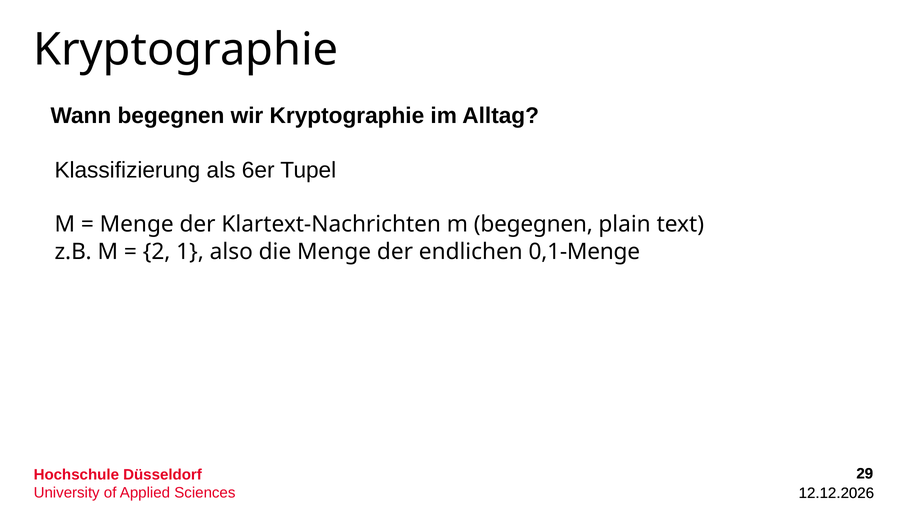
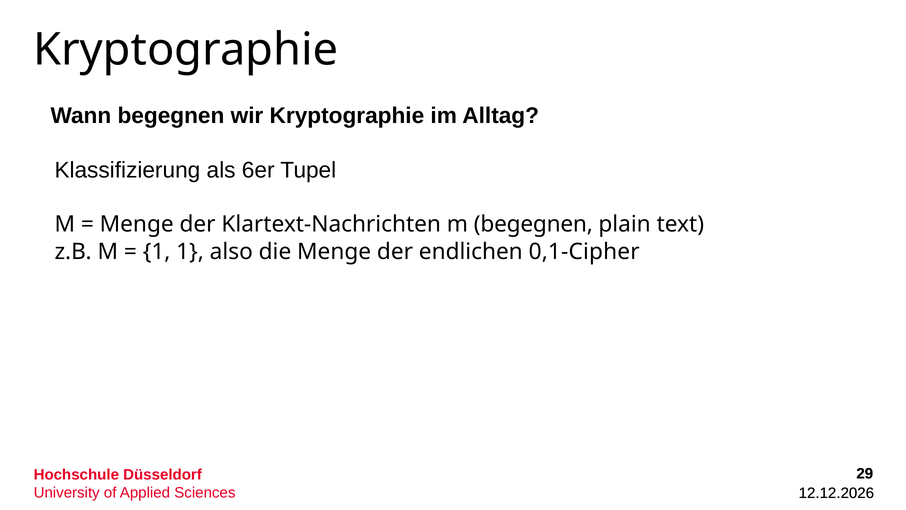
2 at (157, 251): 2 -> 1
0,1-Menge: 0,1-Menge -> 0,1-Cipher
